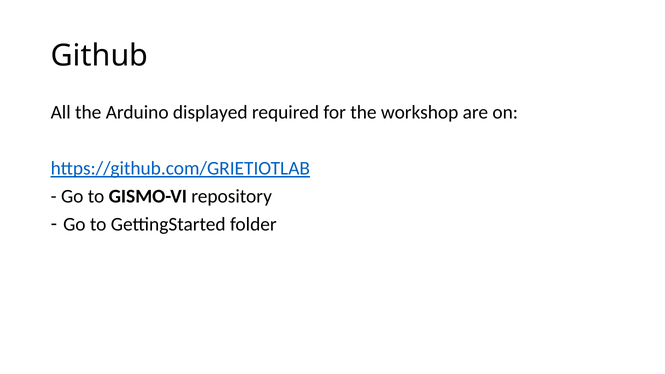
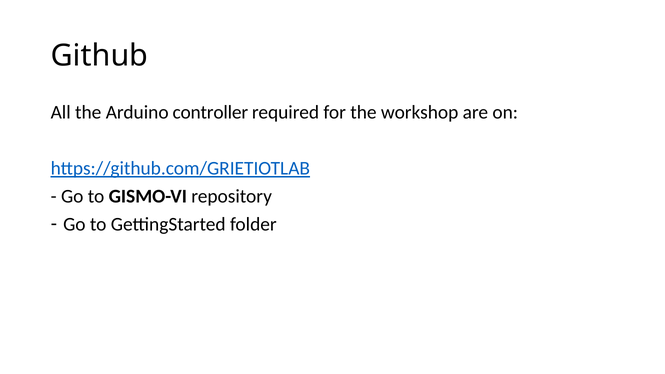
displayed: displayed -> controller
